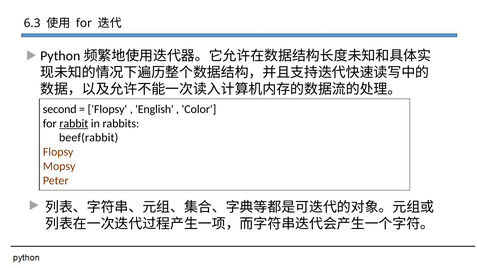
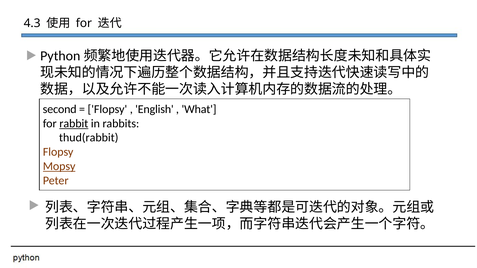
6.3: 6.3 -> 4.3
Color: Color -> What
beef(rabbit: beef(rabbit -> thud(rabbit
Mopsy underline: none -> present
